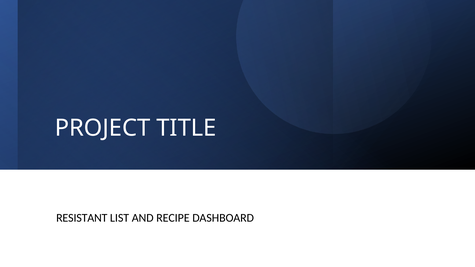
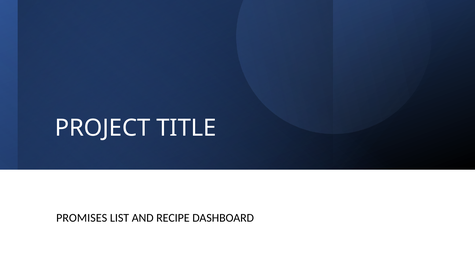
RESISTANT: RESISTANT -> PROMISES
